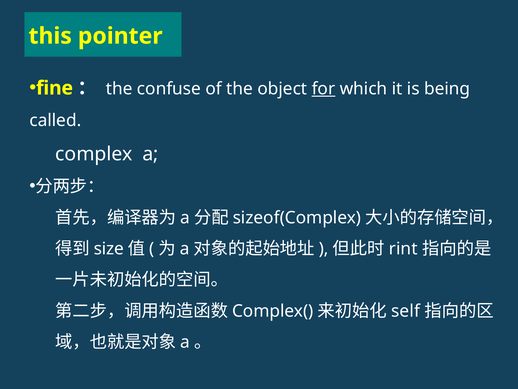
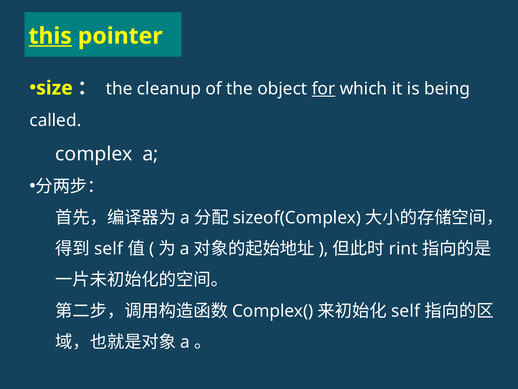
this underline: none -> present
fine: fine -> size
confuse: confuse -> cleanup
size at (109, 248): size -> self
